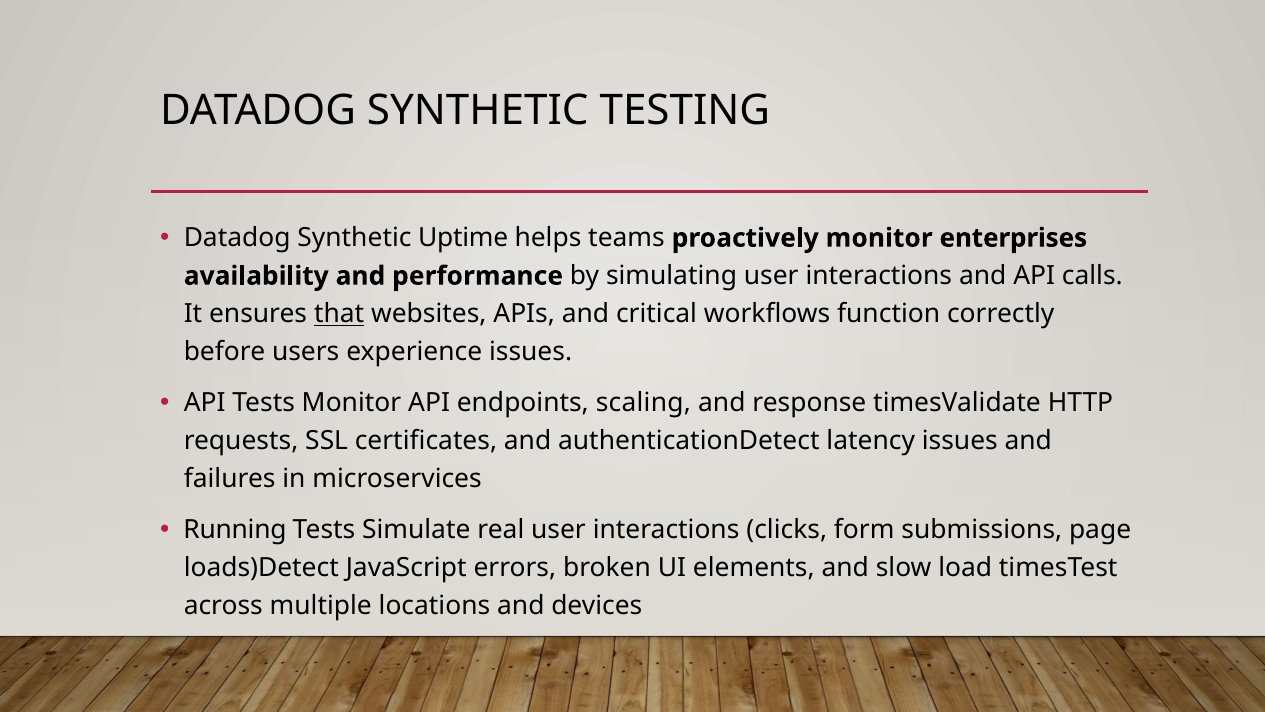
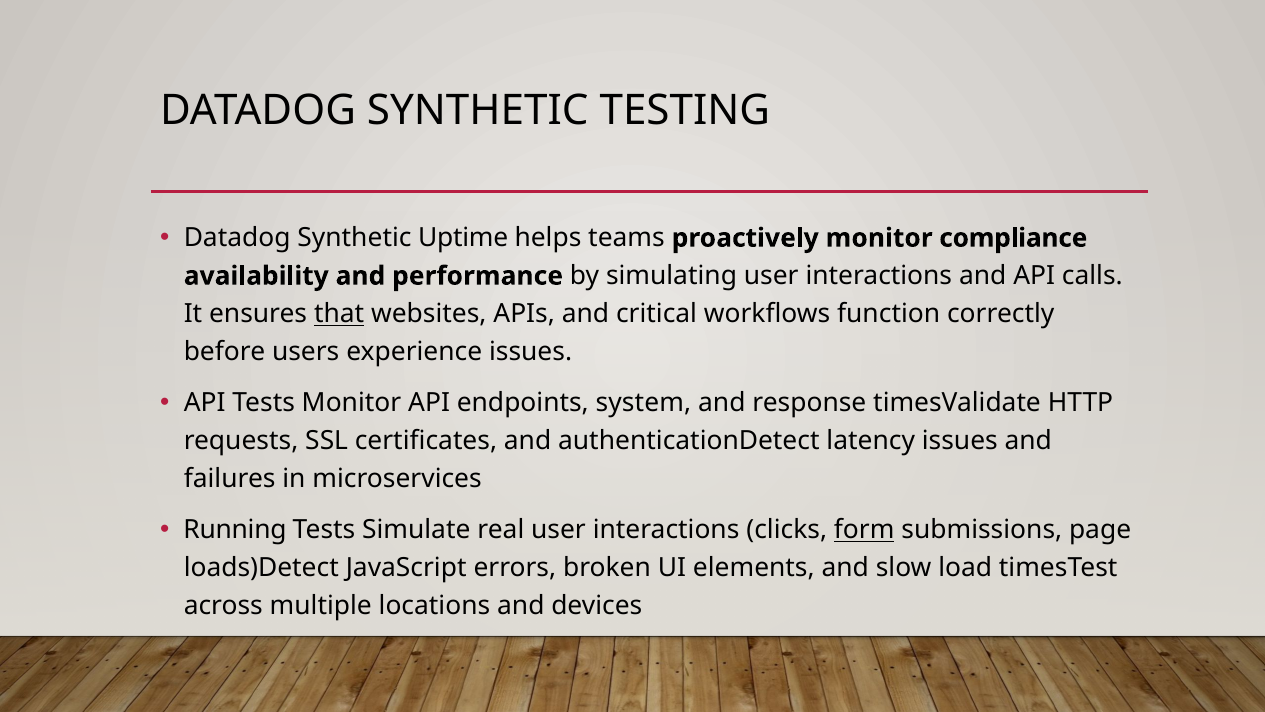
enterprises: enterprises -> compliance
scaling: scaling -> system
form underline: none -> present
